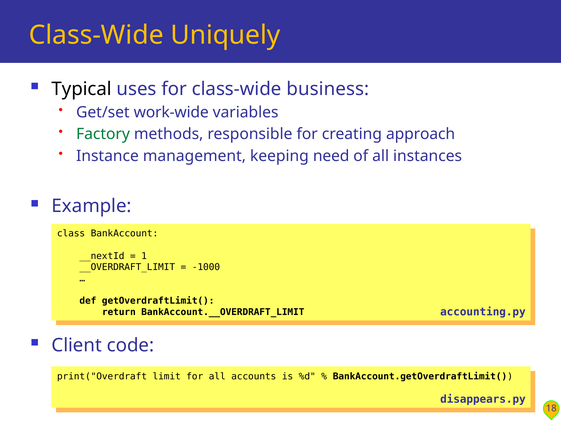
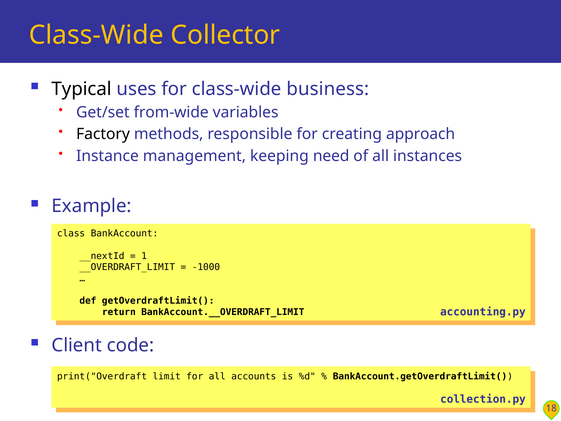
Uniquely: Uniquely -> Collector
work-wide: work-wide -> from-wide
Factory colour: green -> black
disappears.py: disappears.py -> collection.py
